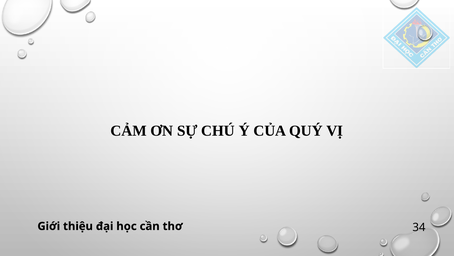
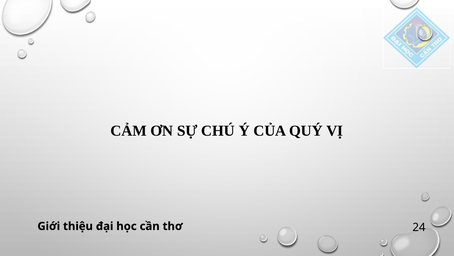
34: 34 -> 24
